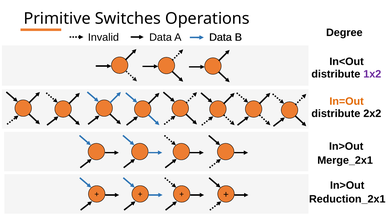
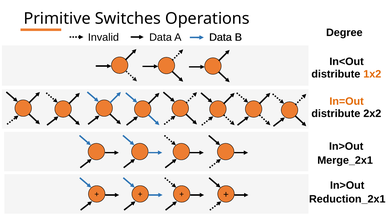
1x2 colour: purple -> orange
